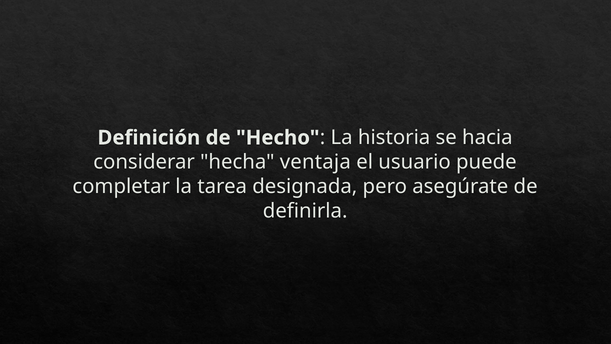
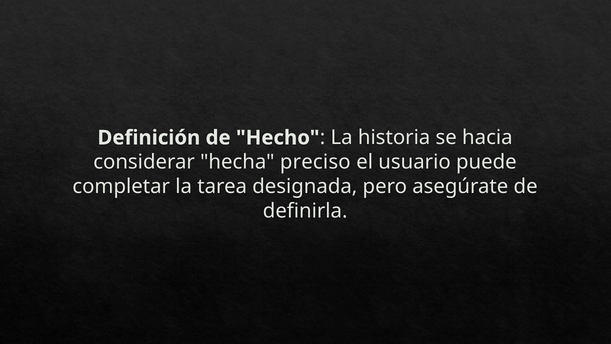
ventaja: ventaja -> preciso
